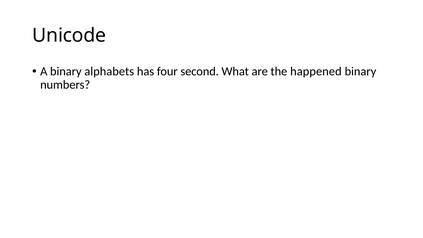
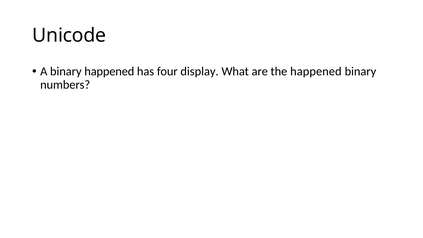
binary alphabets: alphabets -> happened
second: second -> display
